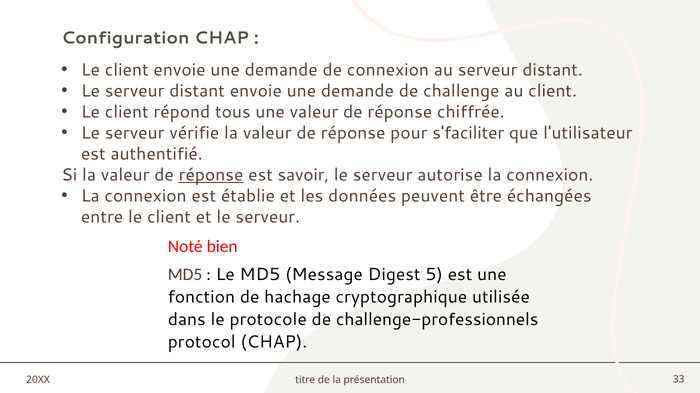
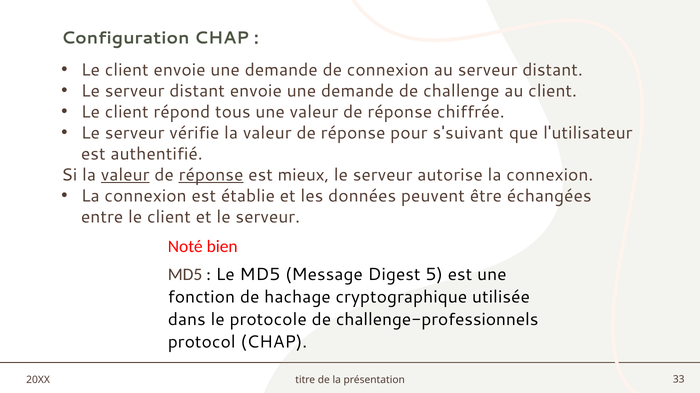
s'faciliter: s'faciliter -> s'suivant
valeur at (125, 175) underline: none -> present
savoir: savoir -> mieux
